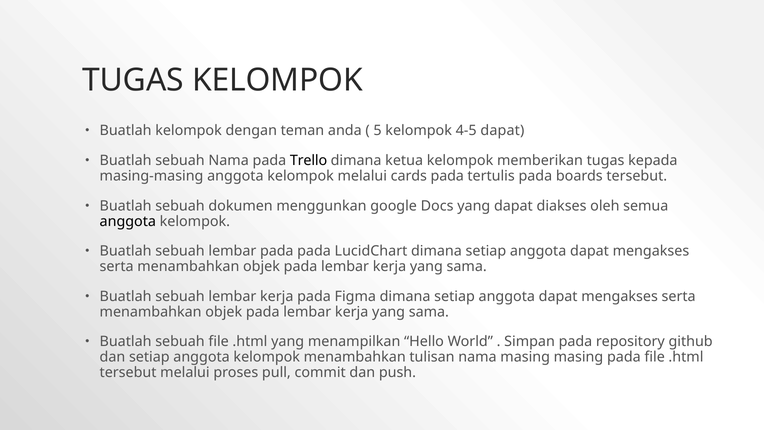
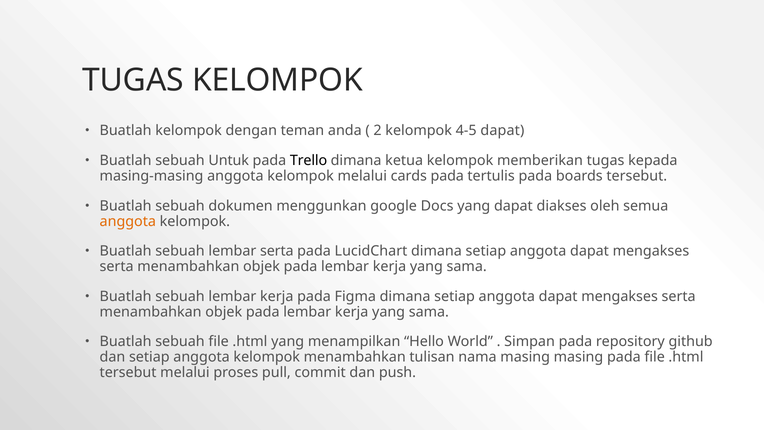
5: 5 -> 2
sebuah Nama: Nama -> Untuk
anggota at (128, 221) colour: black -> orange
lembar pada: pada -> serta
